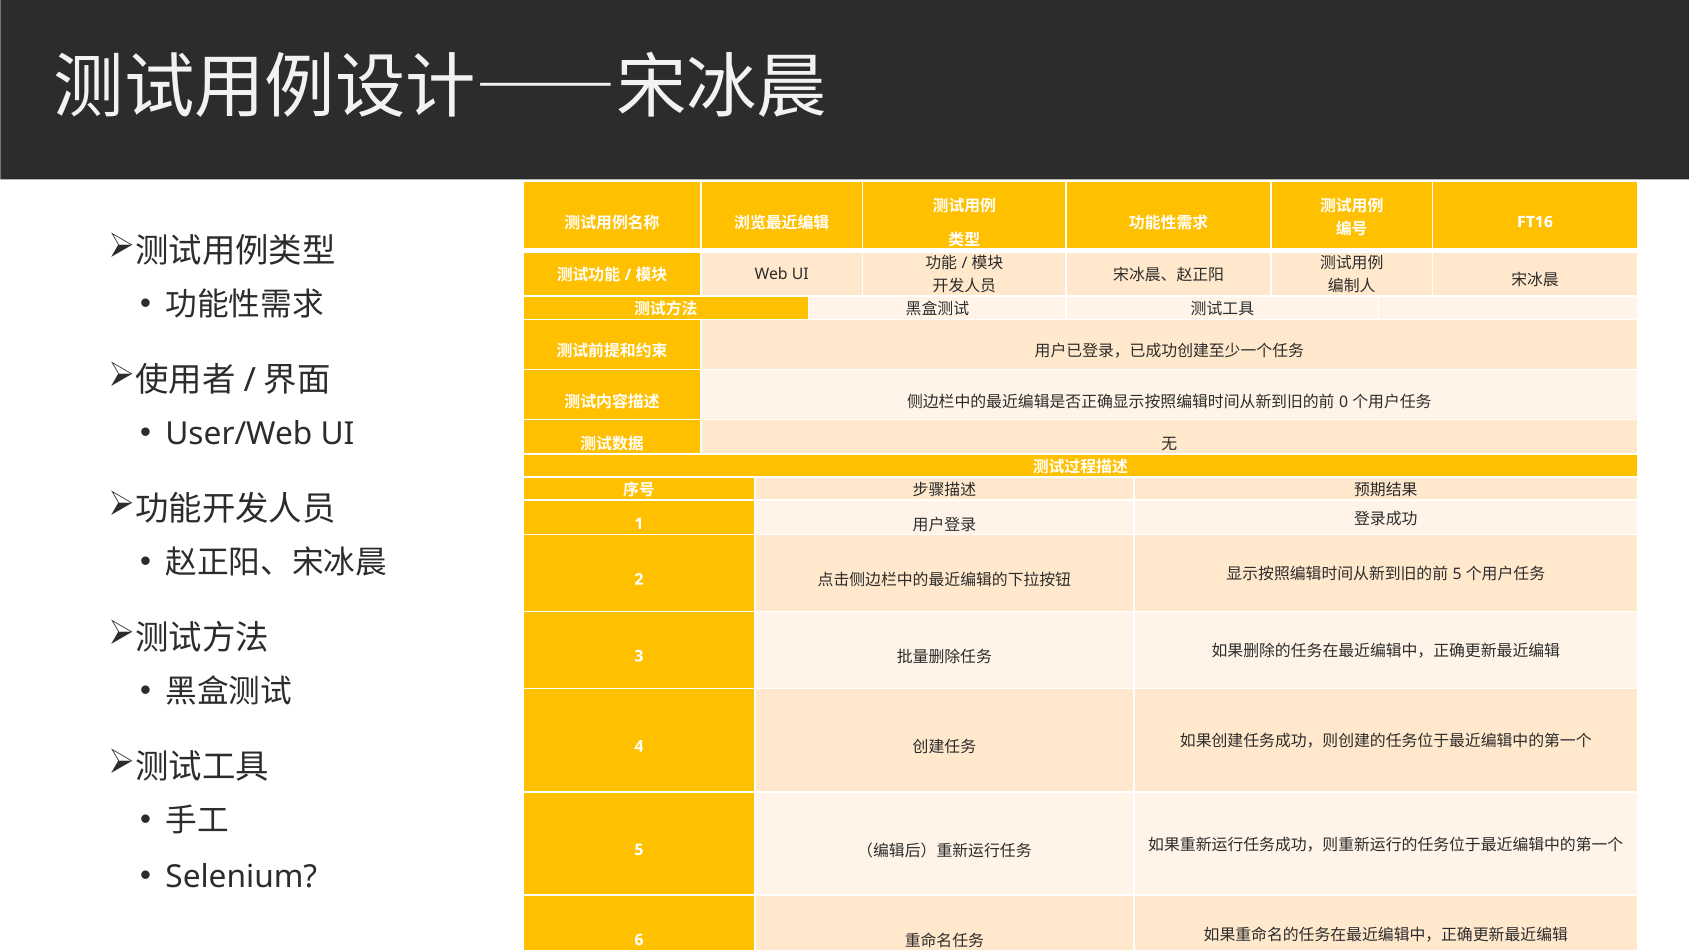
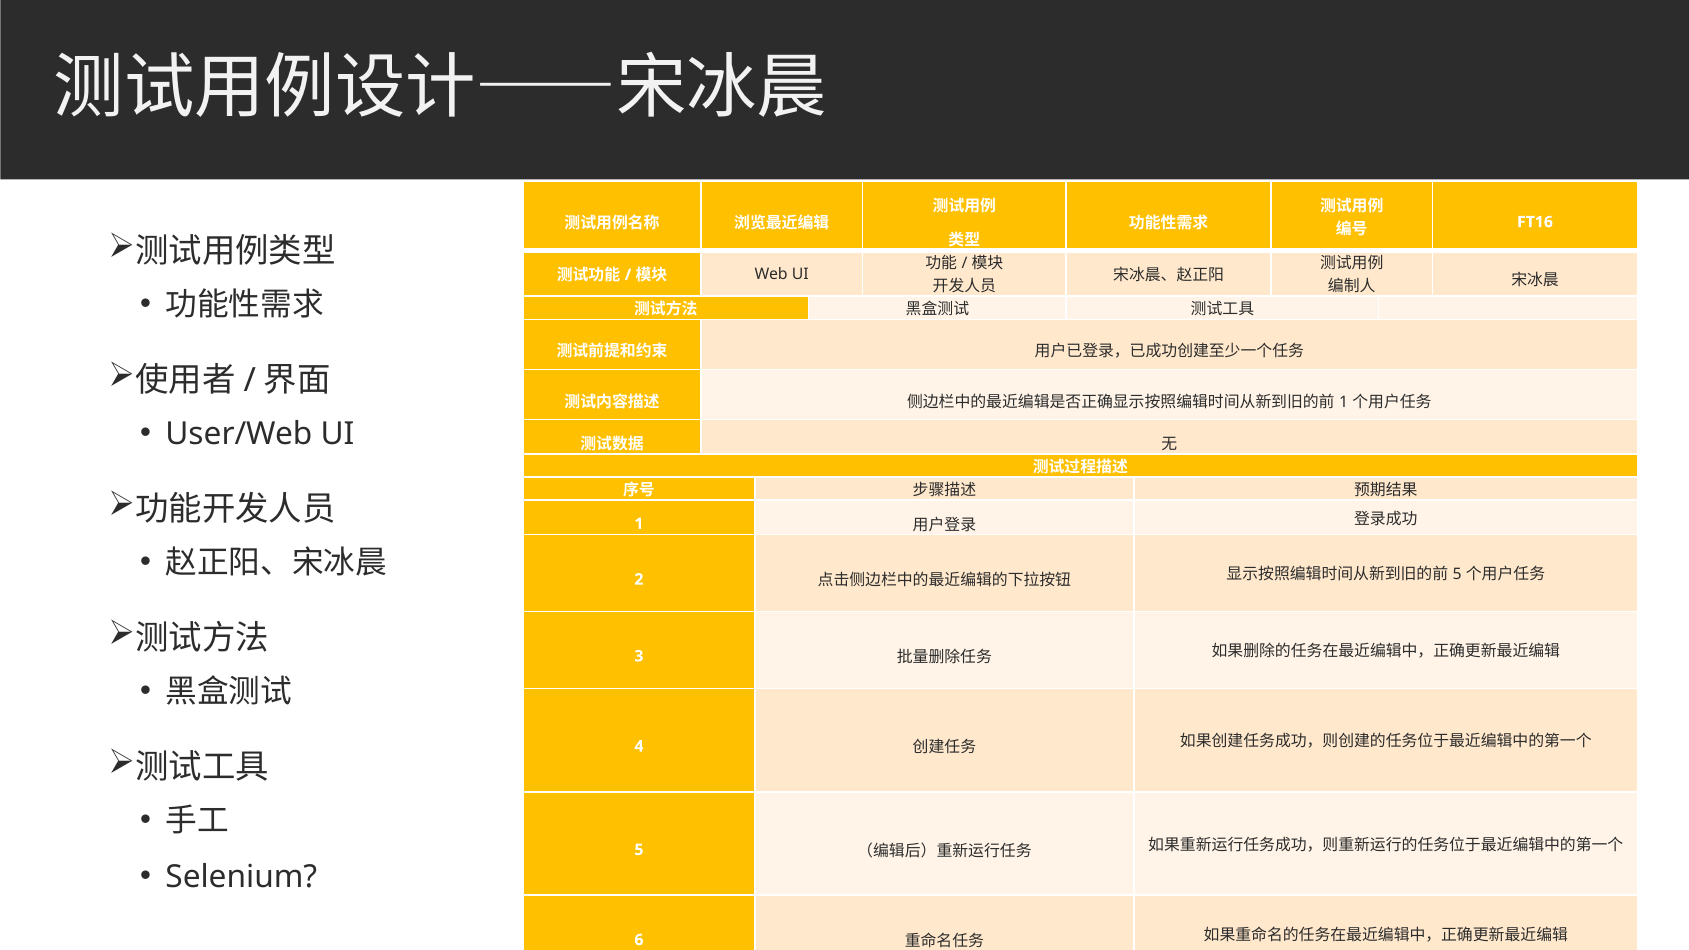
0 at (1344, 402): 0 -> 1
